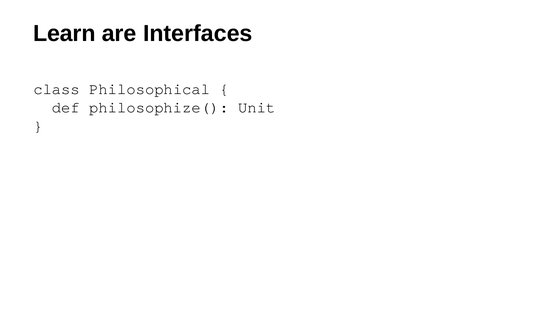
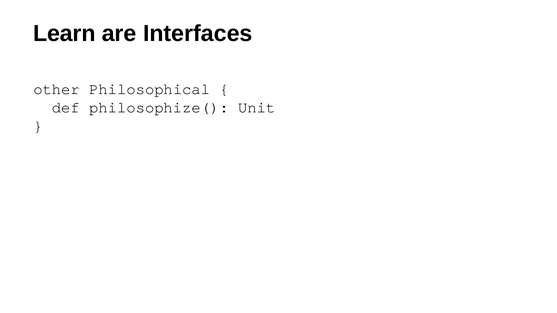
class: class -> other
